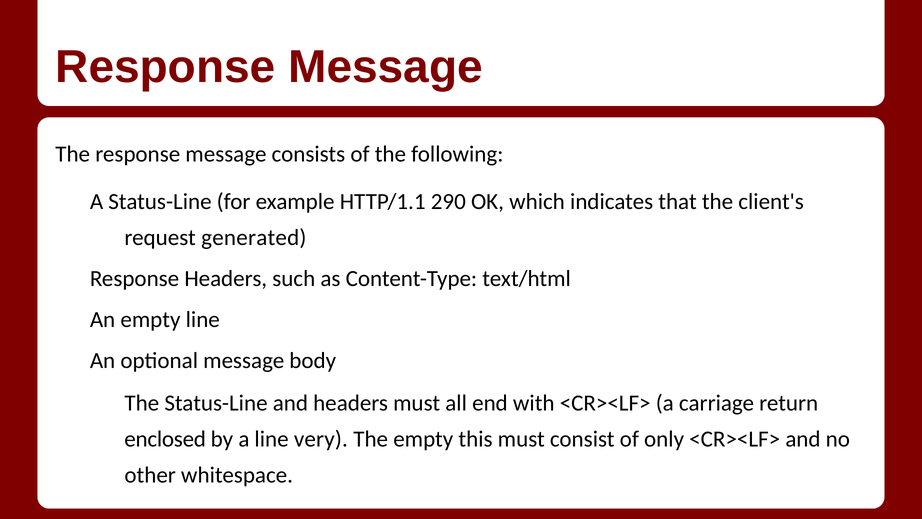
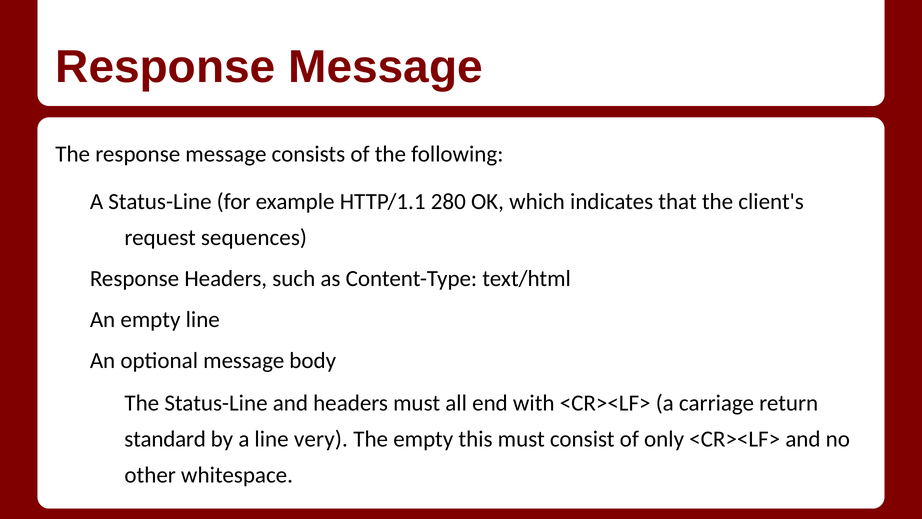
290: 290 -> 280
generated: generated -> sequences
enclosed: enclosed -> standard
